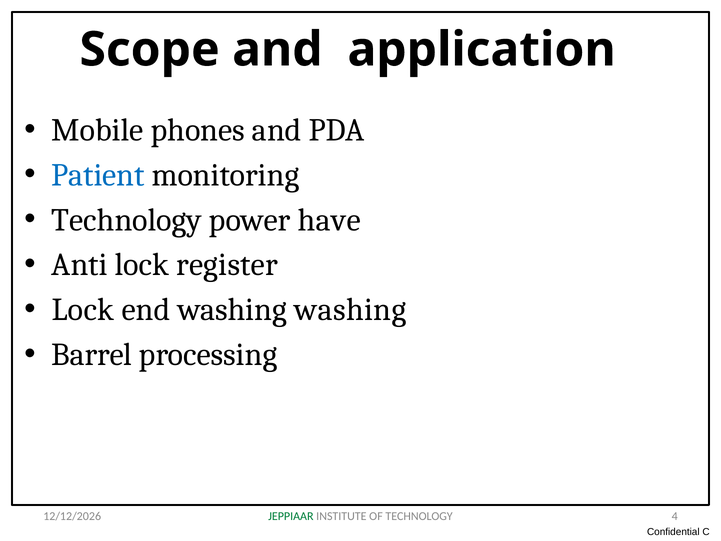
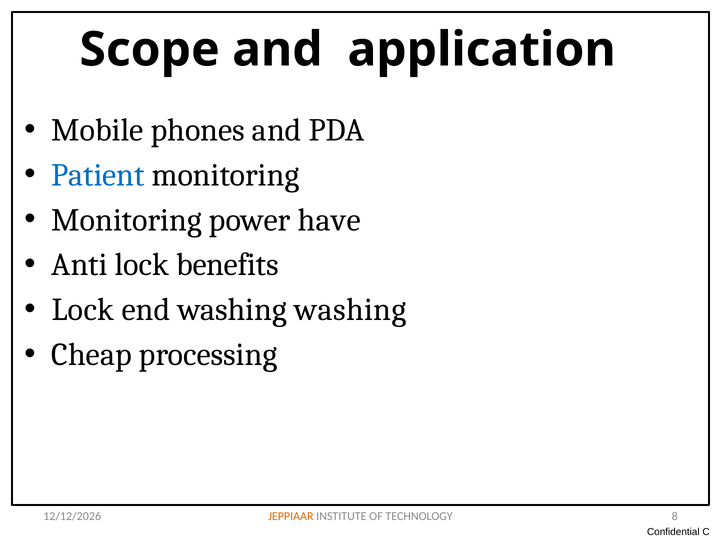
Technology at (127, 220): Technology -> Monitoring
register: register -> benefits
Barrel: Barrel -> Cheap
JEPPIAAR colour: green -> orange
4: 4 -> 8
